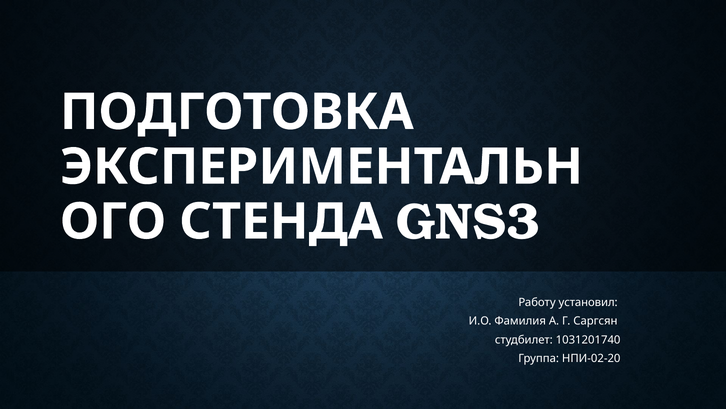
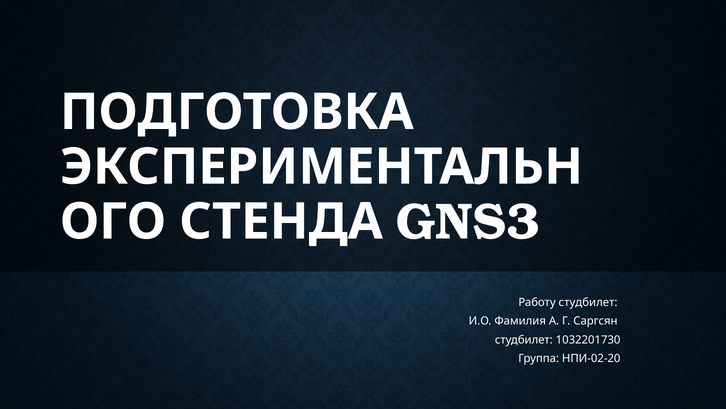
Работу установил: установил -> студбилет
1031201740: 1031201740 -> 1032201730
